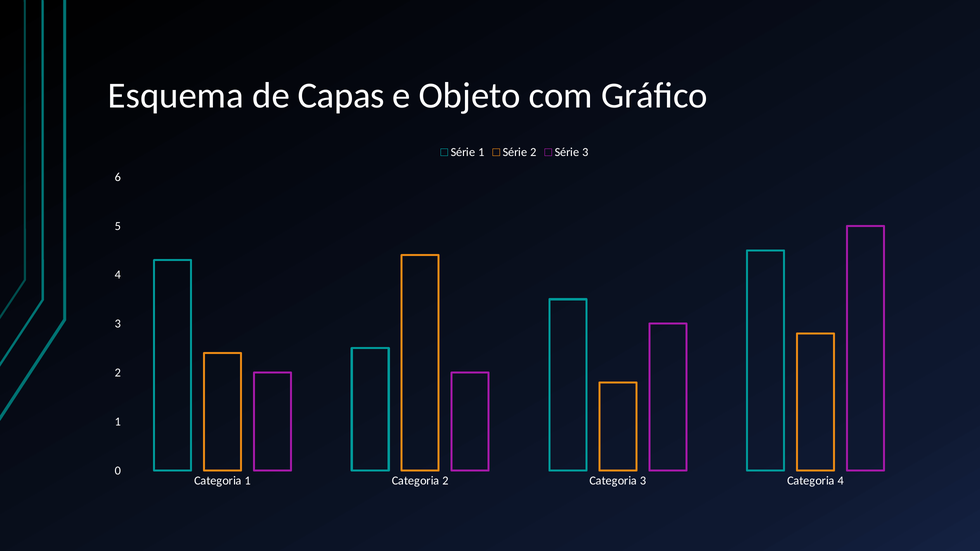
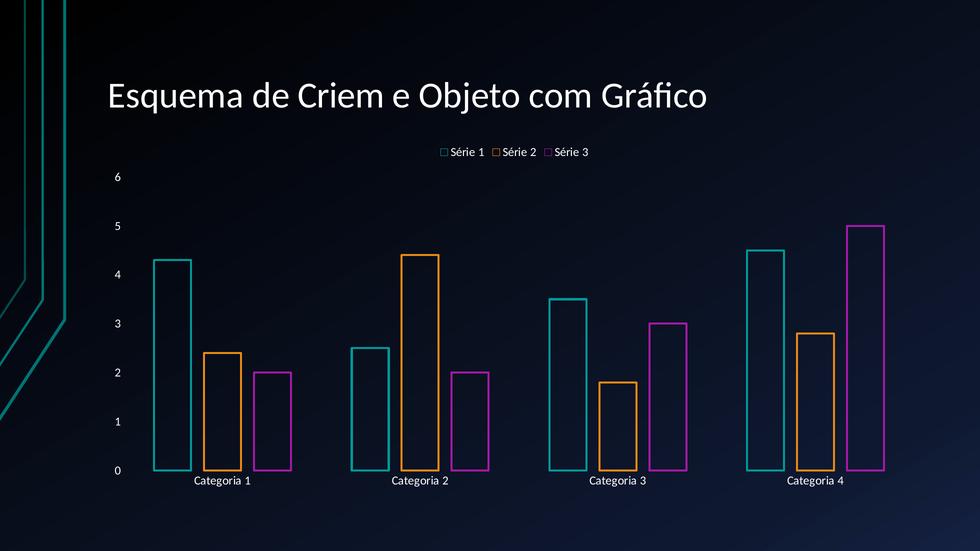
Capas: Capas -> Criem
